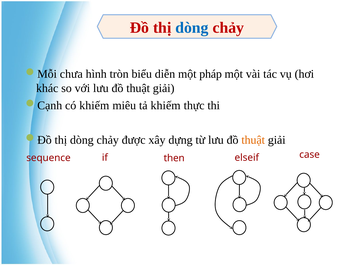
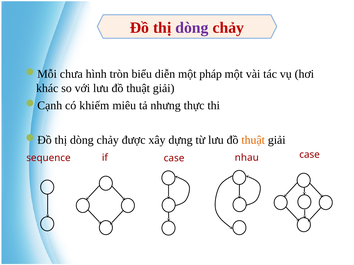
dòng at (192, 28) colour: blue -> purple
tả khiếm: khiếm -> nhưng
elseif: elseif -> nhau
then at (174, 158): then -> case
